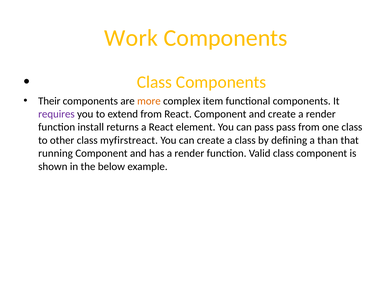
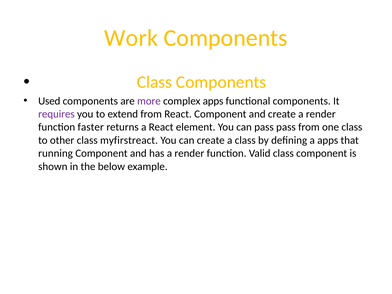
Their: Their -> Used
more colour: orange -> purple
complex item: item -> apps
install: install -> faster
a than: than -> apps
